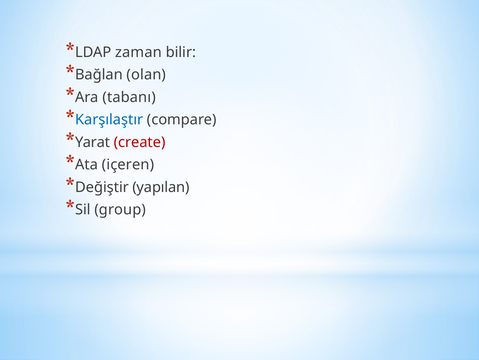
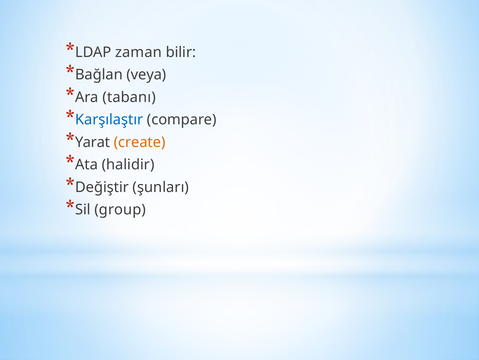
olan: olan -> veya
create colour: red -> orange
içeren: içeren -> halidir
yapılan: yapılan -> şunları
